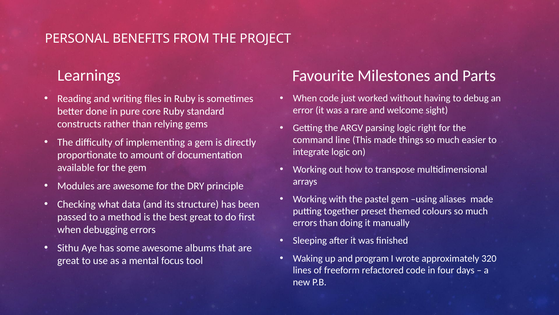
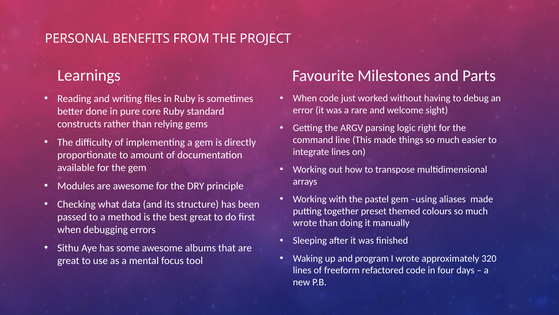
integrate logic: logic -> lines
errors at (305, 223): errors -> wrote
